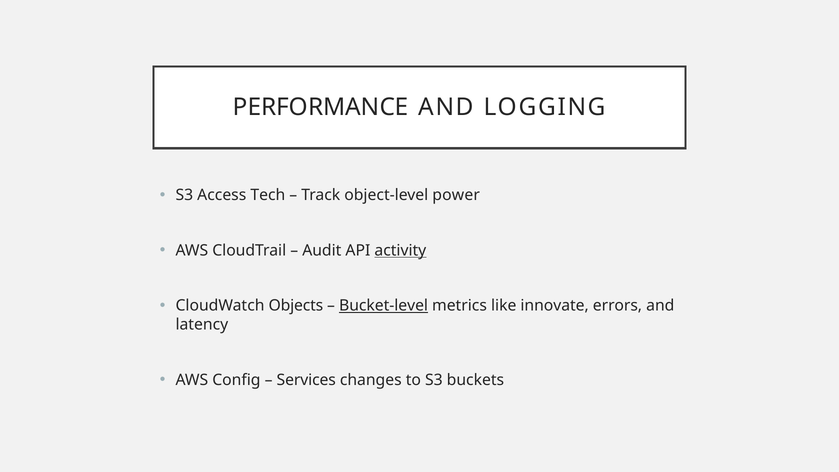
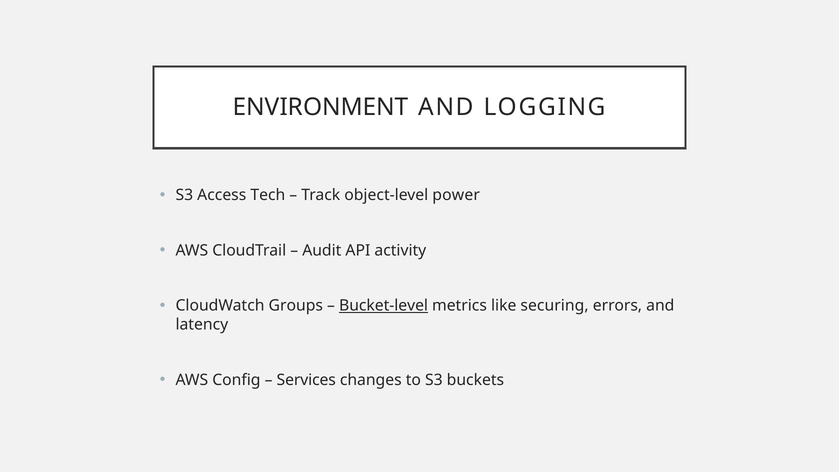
PERFORMANCE: PERFORMANCE -> ENVIRONMENT
activity underline: present -> none
Objects: Objects -> Groups
innovate: innovate -> securing
